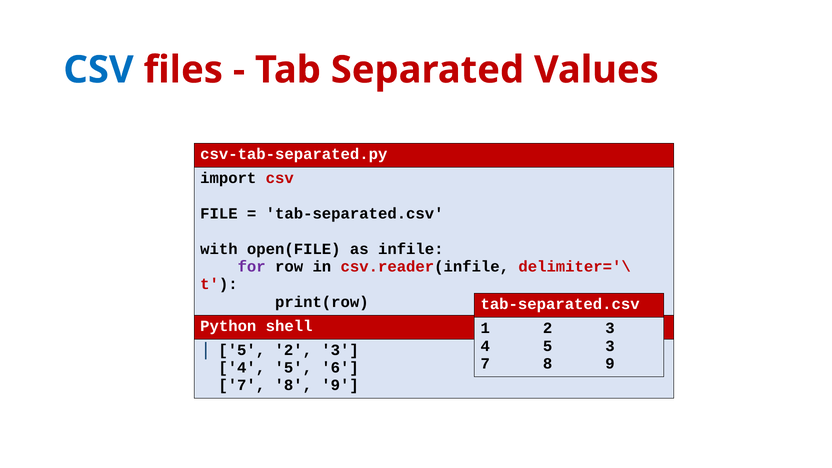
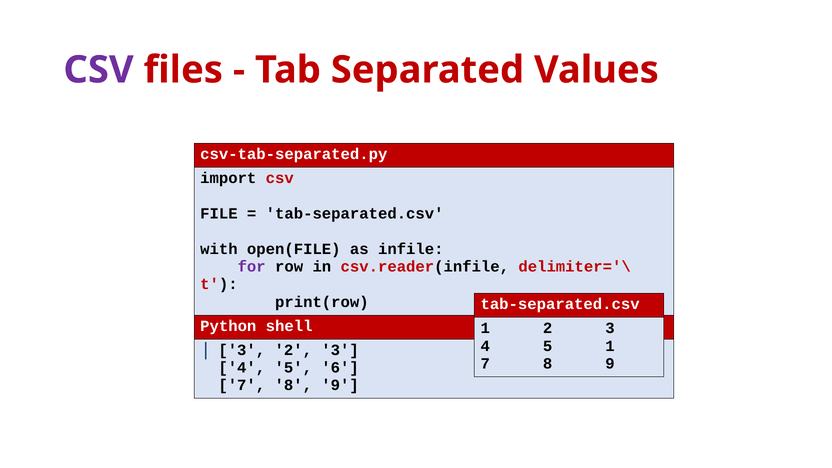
CSV at (99, 70) colour: blue -> purple
5 3: 3 -> 1
5 at (242, 350): 5 -> 3
